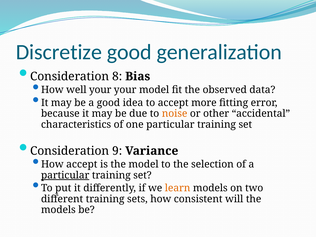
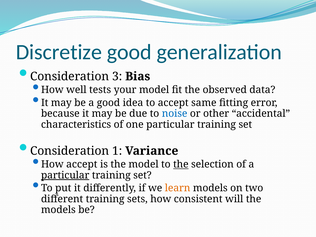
8: 8 -> 3
well your: your -> tests
more: more -> same
noise colour: orange -> blue
9: 9 -> 1
the at (181, 164) underline: none -> present
